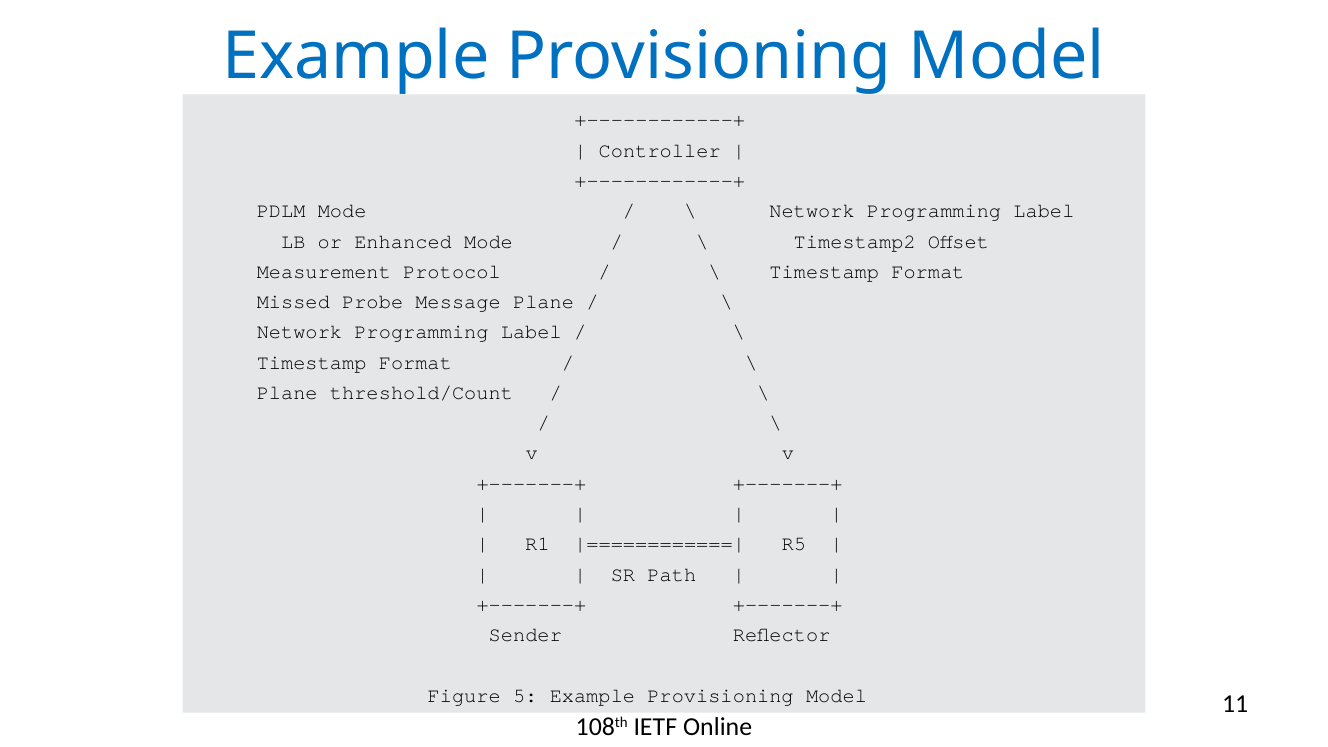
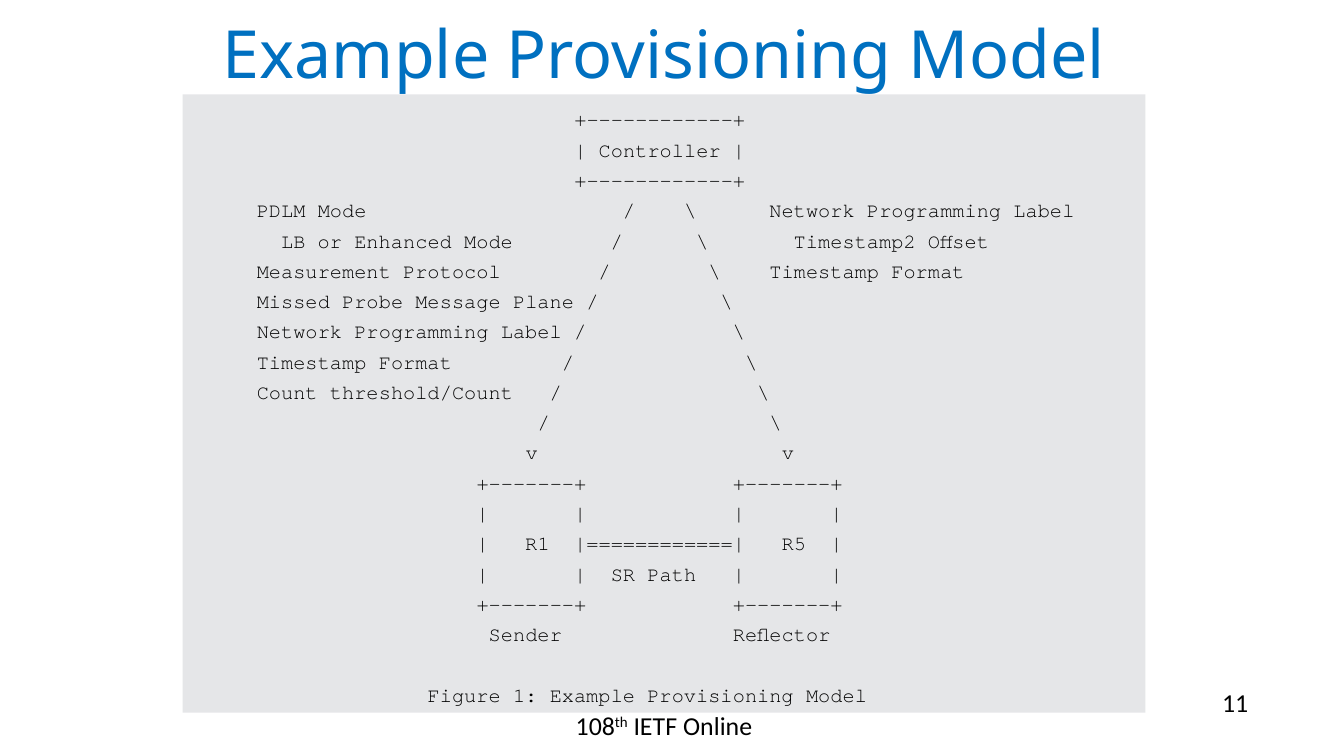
Plane at (287, 393): Plane -> Count
5: 5 -> 1
